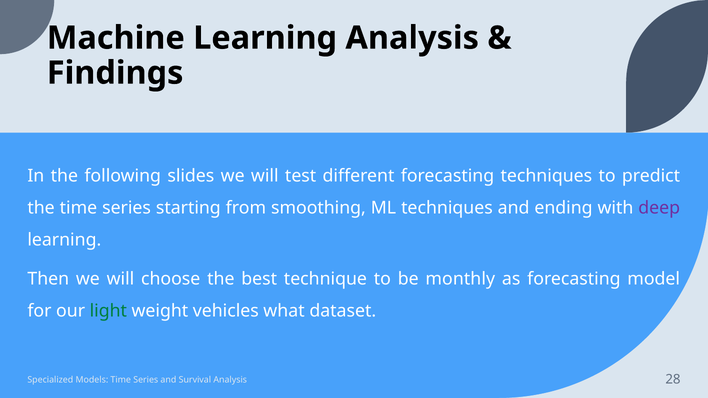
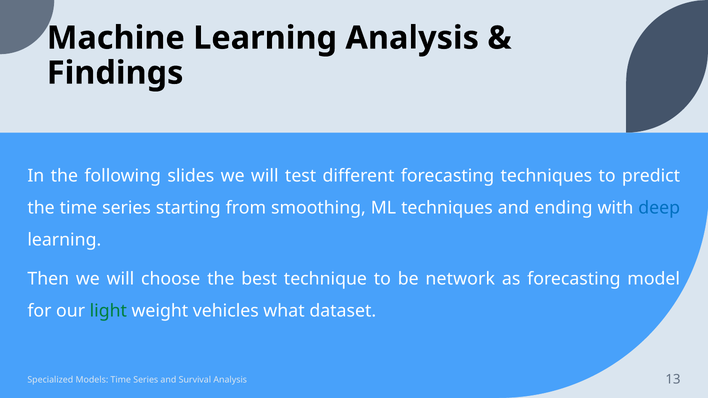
deep colour: purple -> blue
monthly: monthly -> network
28: 28 -> 13
